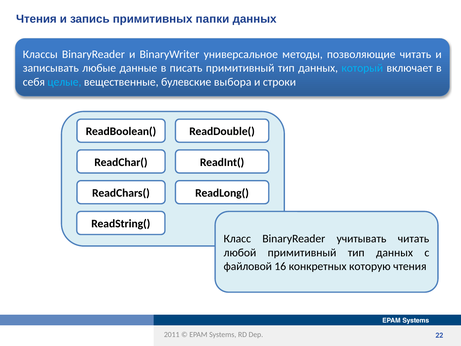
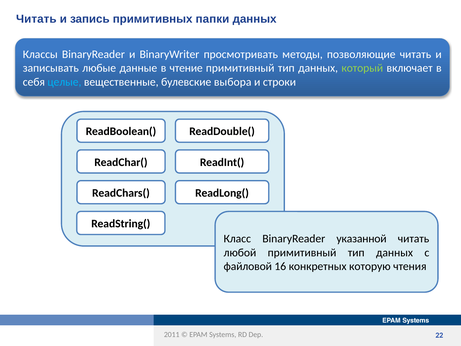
Чтения at (36, 19): Чтения -> Читать
универсальное: универсальное -> просмотривать
писать: писать -> чтение
который colour: light blue -> light green
учитывать: учитывать -> указанной
